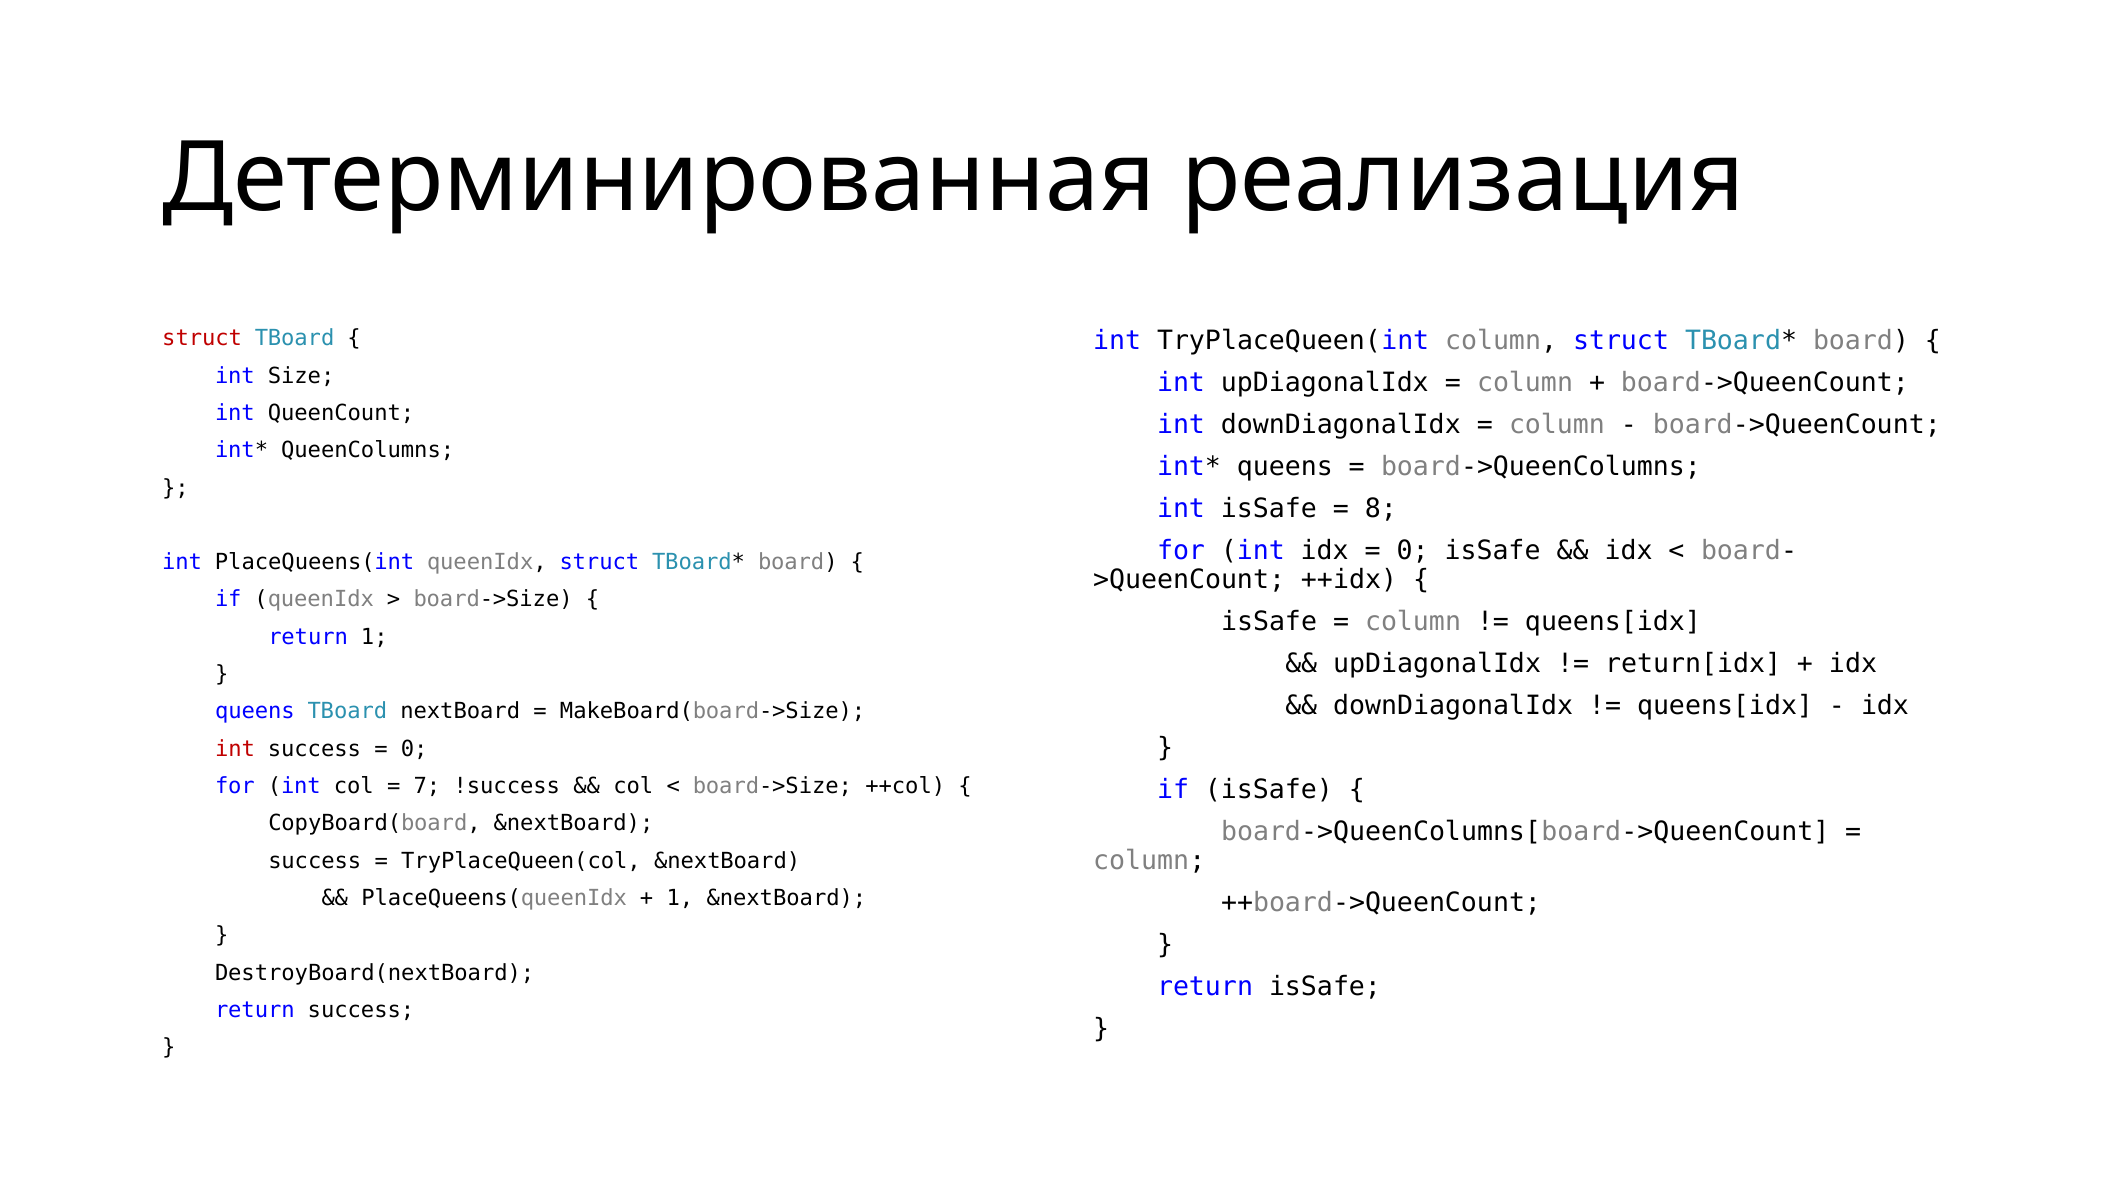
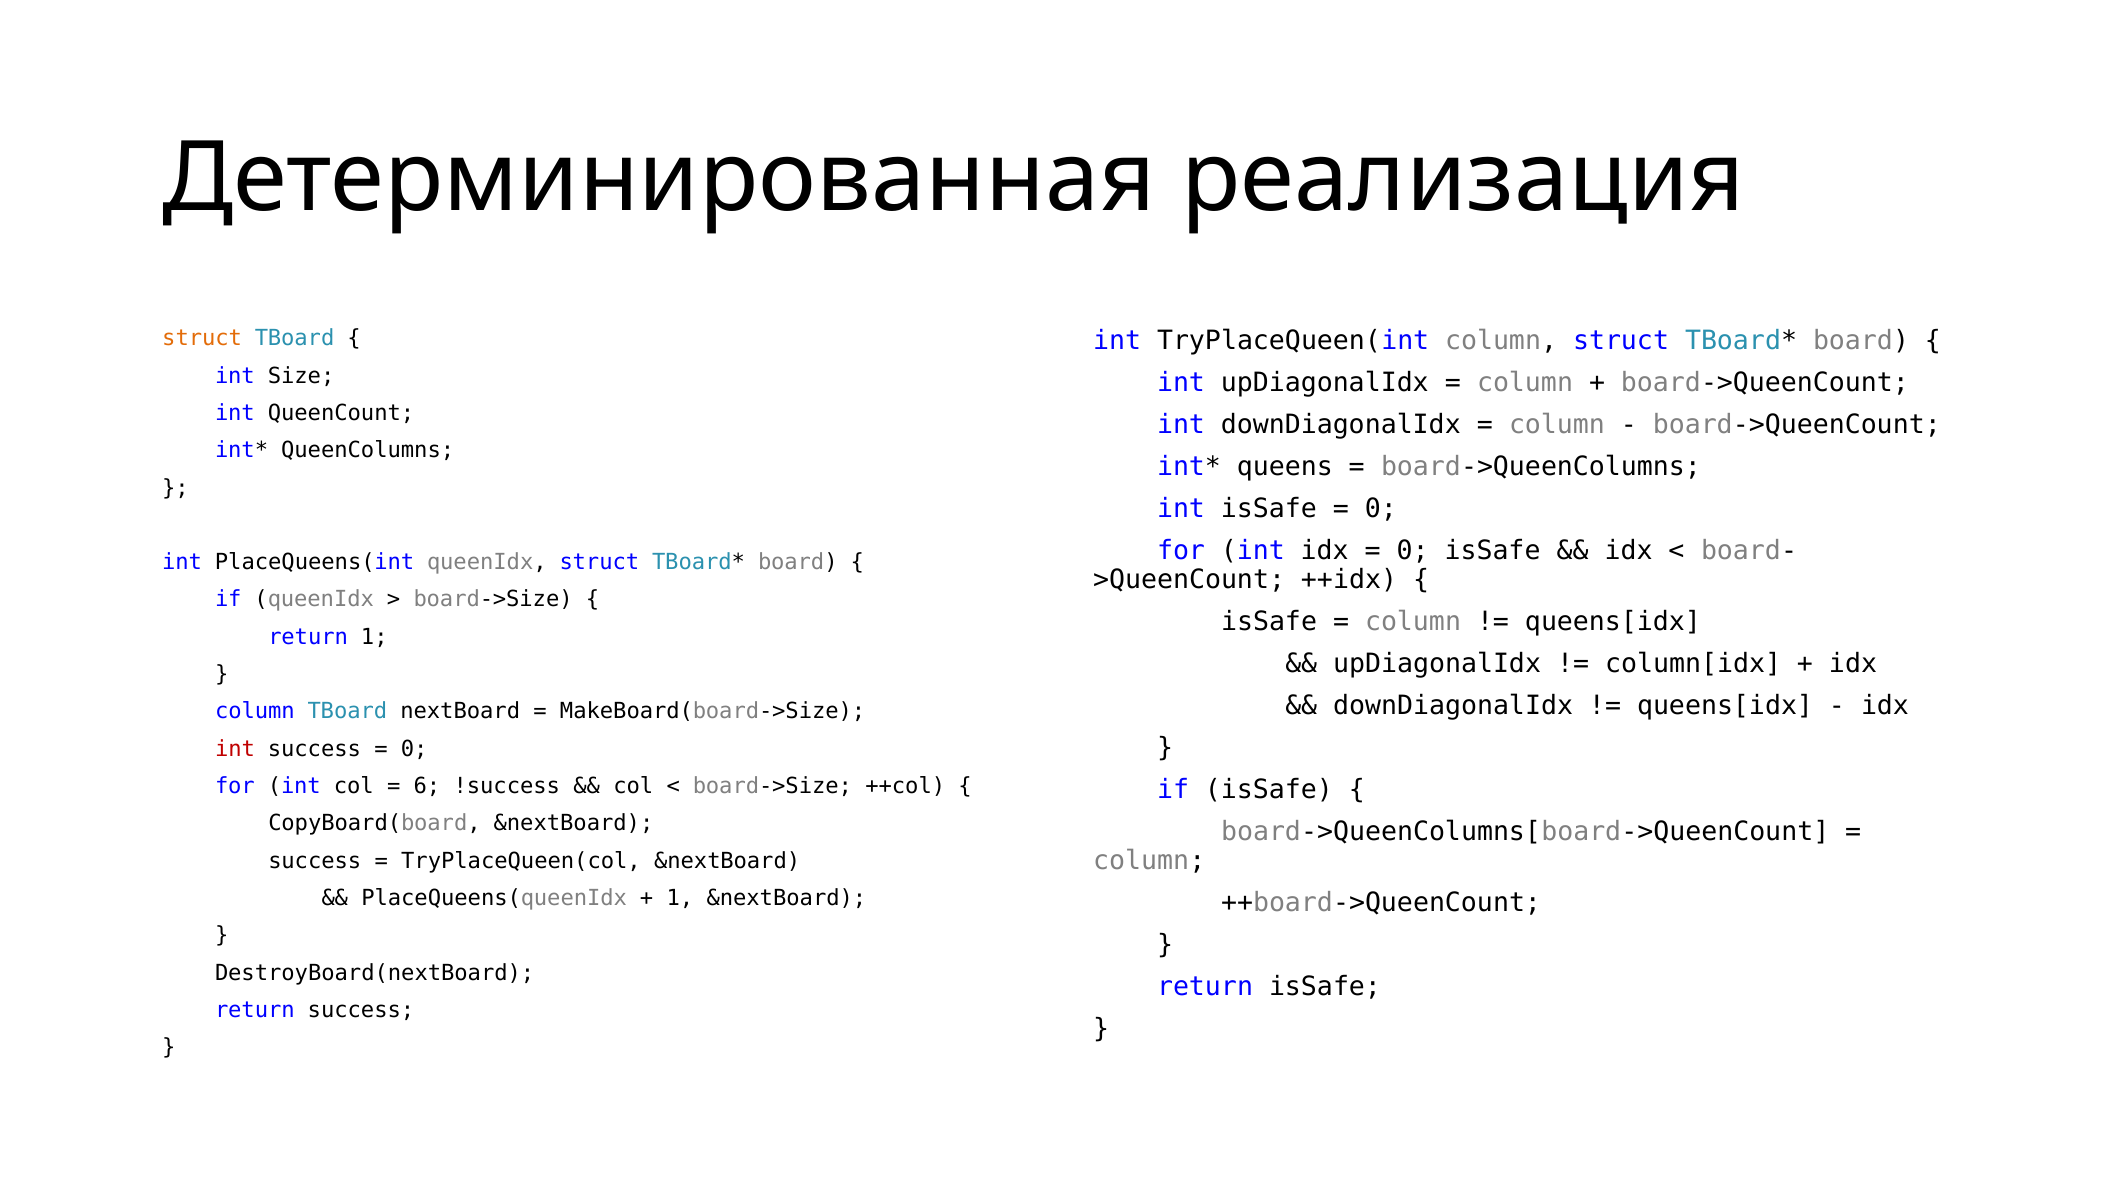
struct at (202, 338) colour: red -> orange
8 at (1381, 509): 8 -> 0
return[idx: return[idx -> column[idx
queens at (255, 712): queens -> column
7: 7 -> 6
